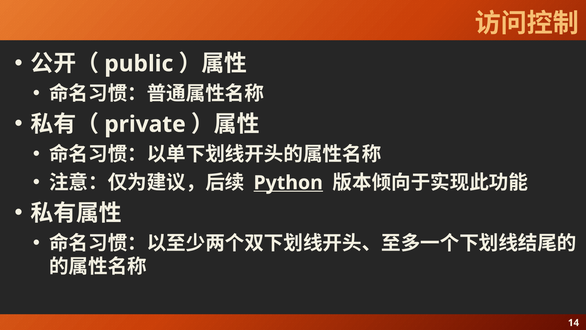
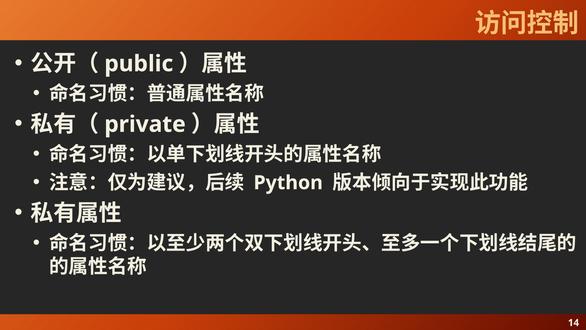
Python underline: present -> none
